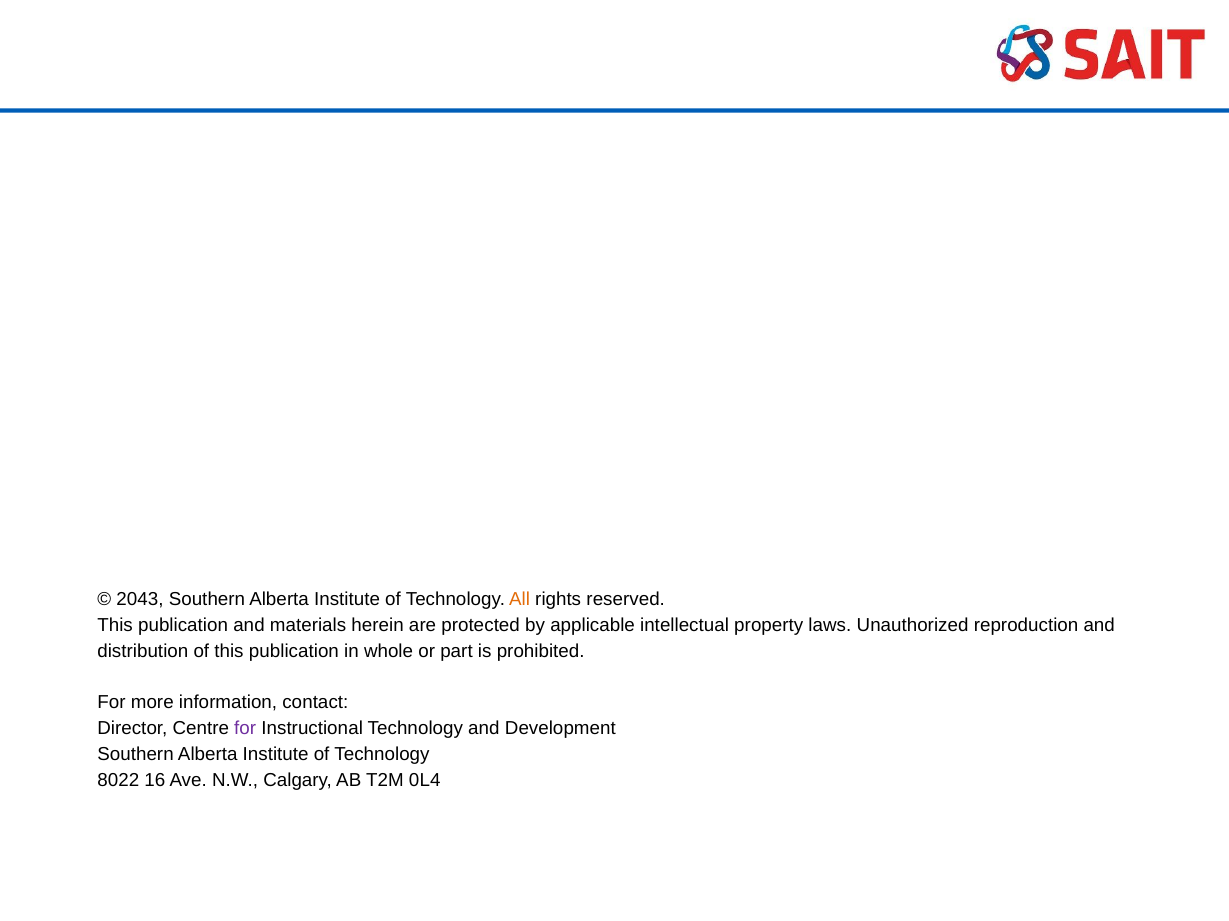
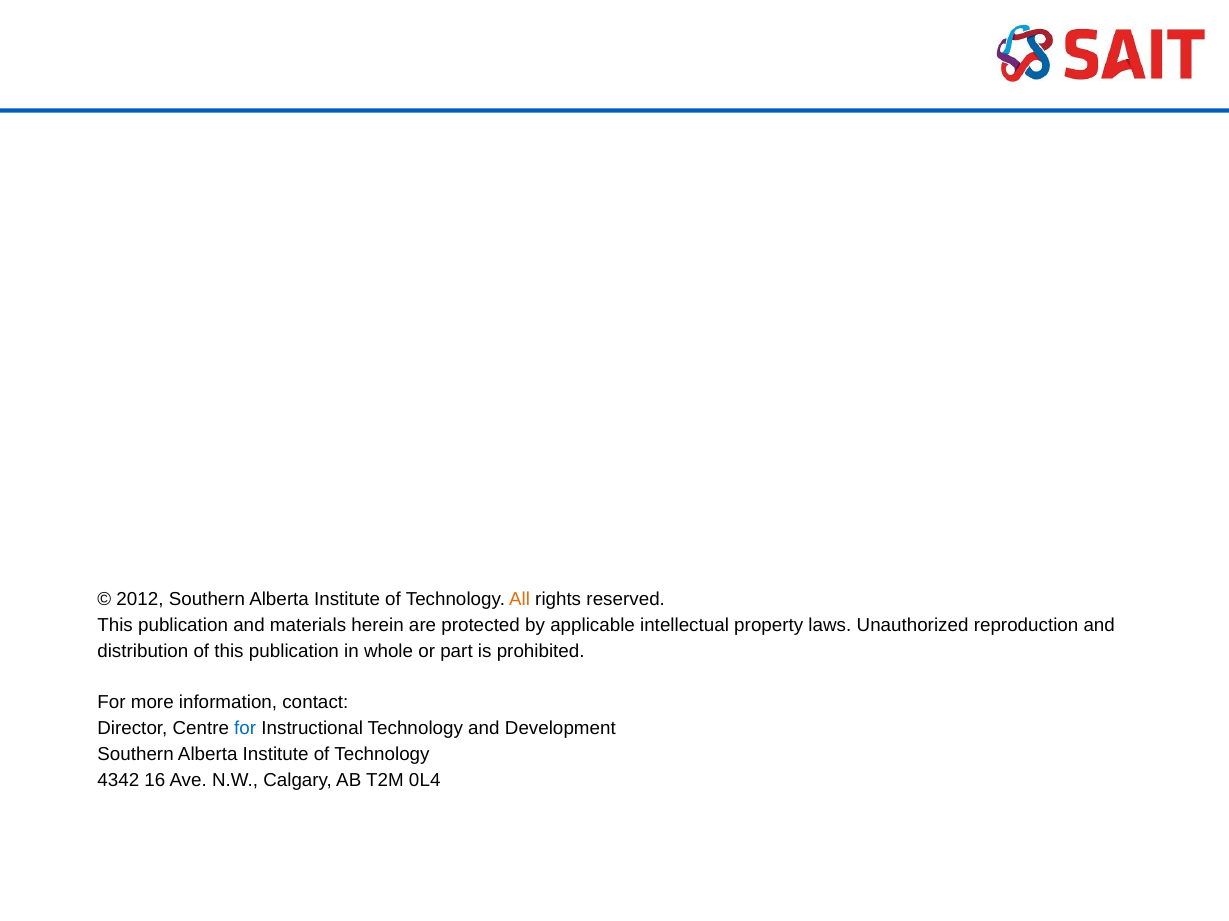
2043: 2043 -> 2012
for at (245, 729) colour: purple -> blue
8022: 8022 -> 4342
